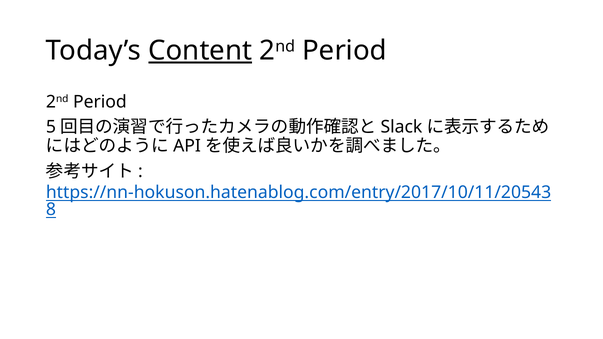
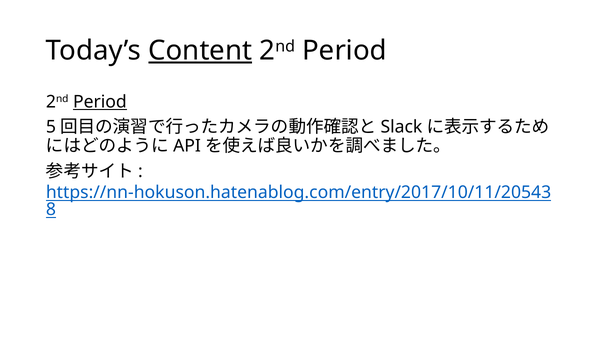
Period at (100, 102) underline: none -> present
